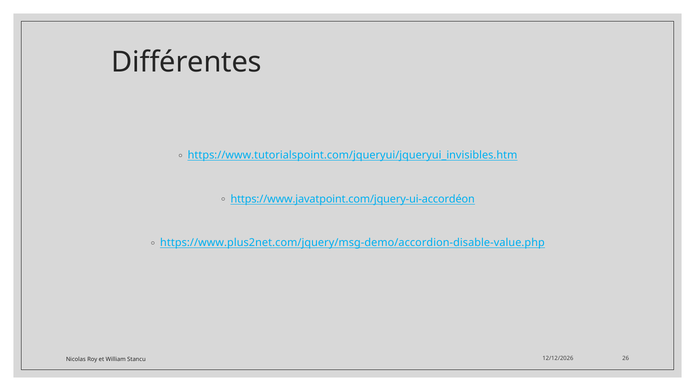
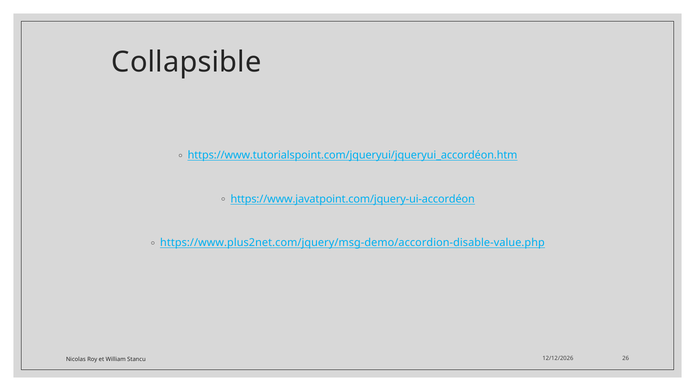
Différentes: Différentes -> Collapsible
https://www.tutorialspoint.com/jqueryui/jqueryui_invisibles.htm: https://www.tutorialspoint.com/jqueryui/jqueryui_invisibles.htm -> https://www.tutorialspoint.com/jqueryui/jqueryui_accordéon.htm
